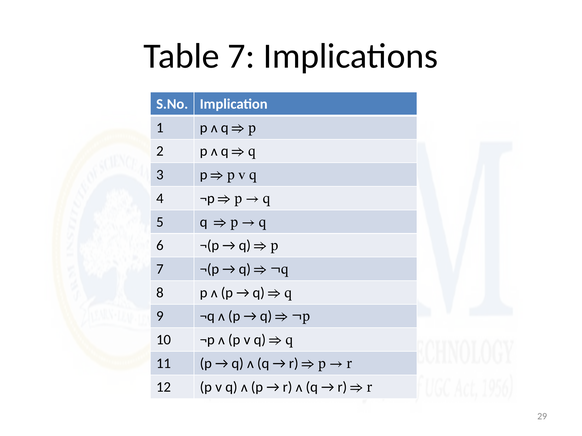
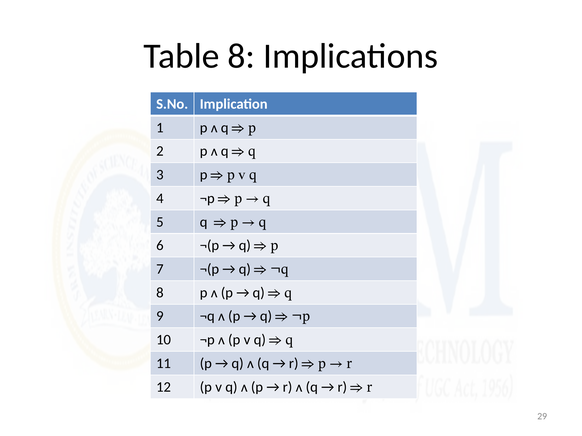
Table 7: 7 -> 8
